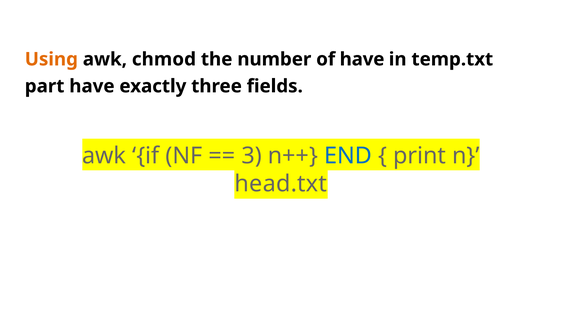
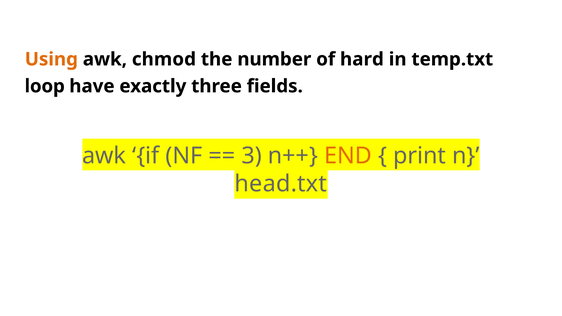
of have: have -> hard
part: part -> loop
END colour: blue -> orange
